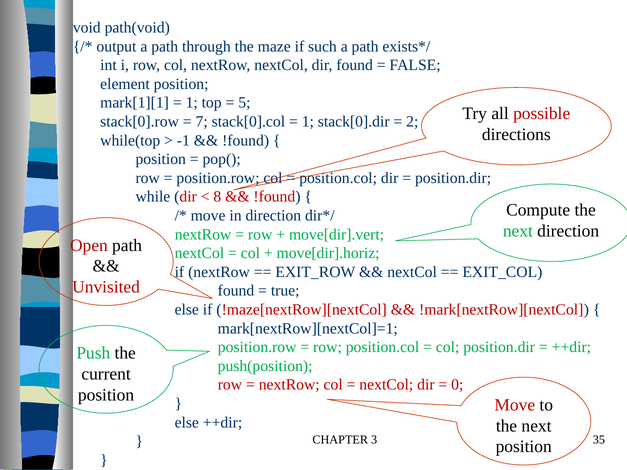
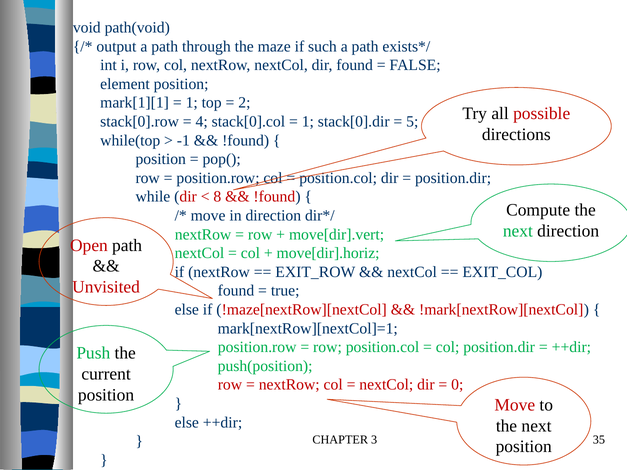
5: 5 -> 2
7: 7 -> 4
2: 2 -> 5
